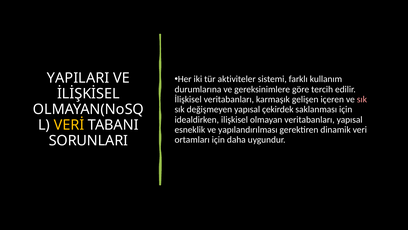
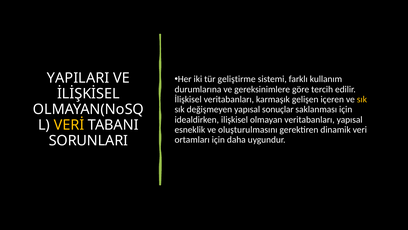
aktiviteler: aktiviteler -> geliştirme
sık at (362, 99) colour: pink -> yellow
çekirdek: çekirdek -> sonuçlar
yapılandırılması: yapılandırılması -> oluşturulmasını
